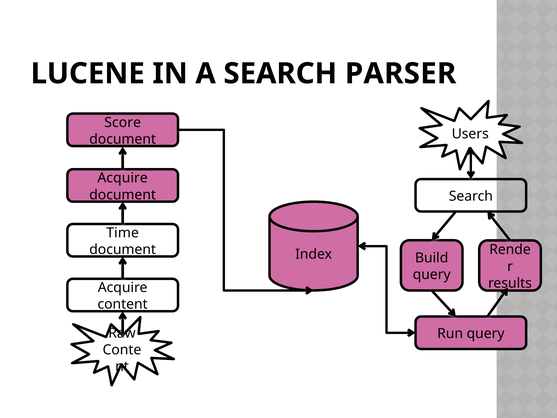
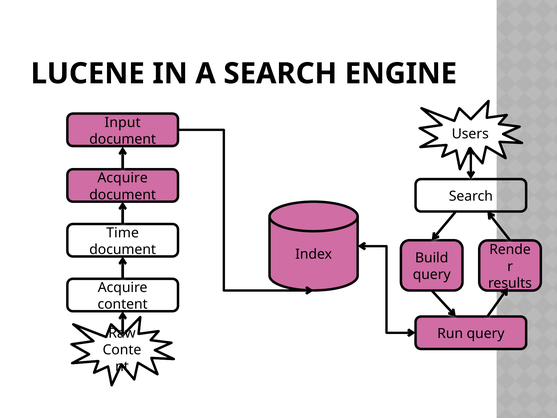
PARSER: PARSER -> ENGINE
Score: Score -> Input
